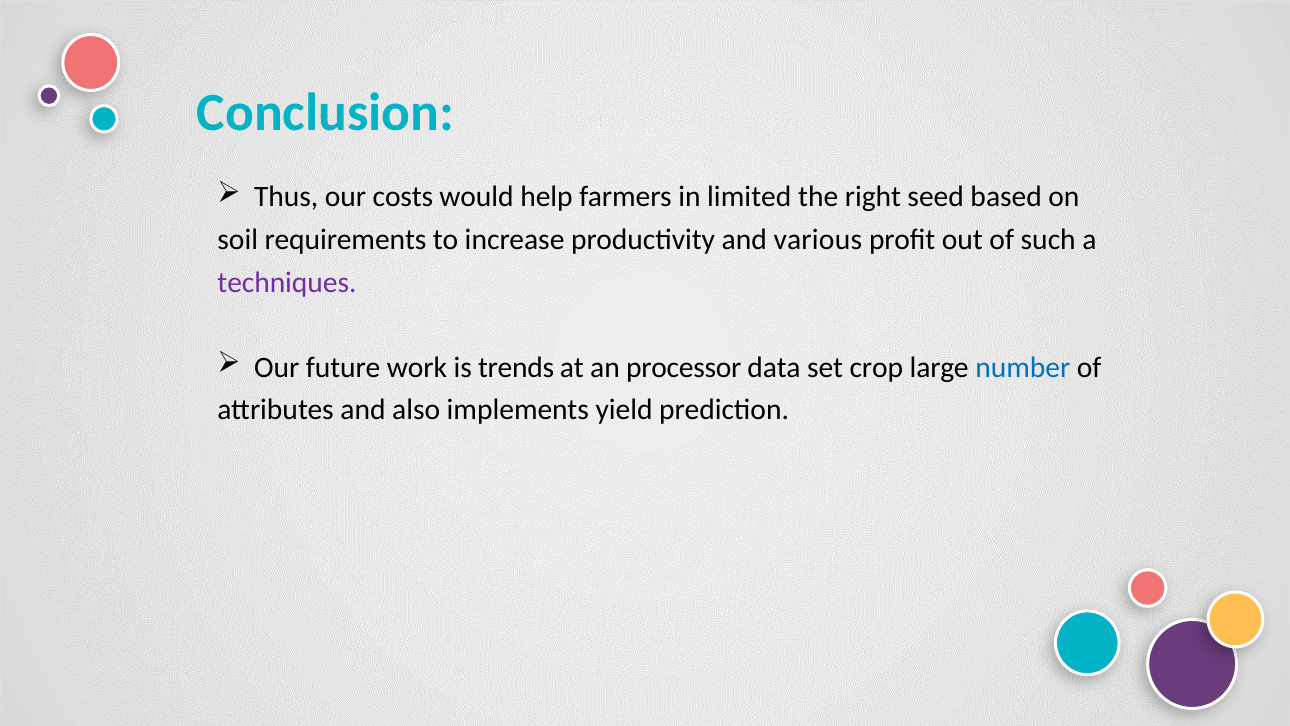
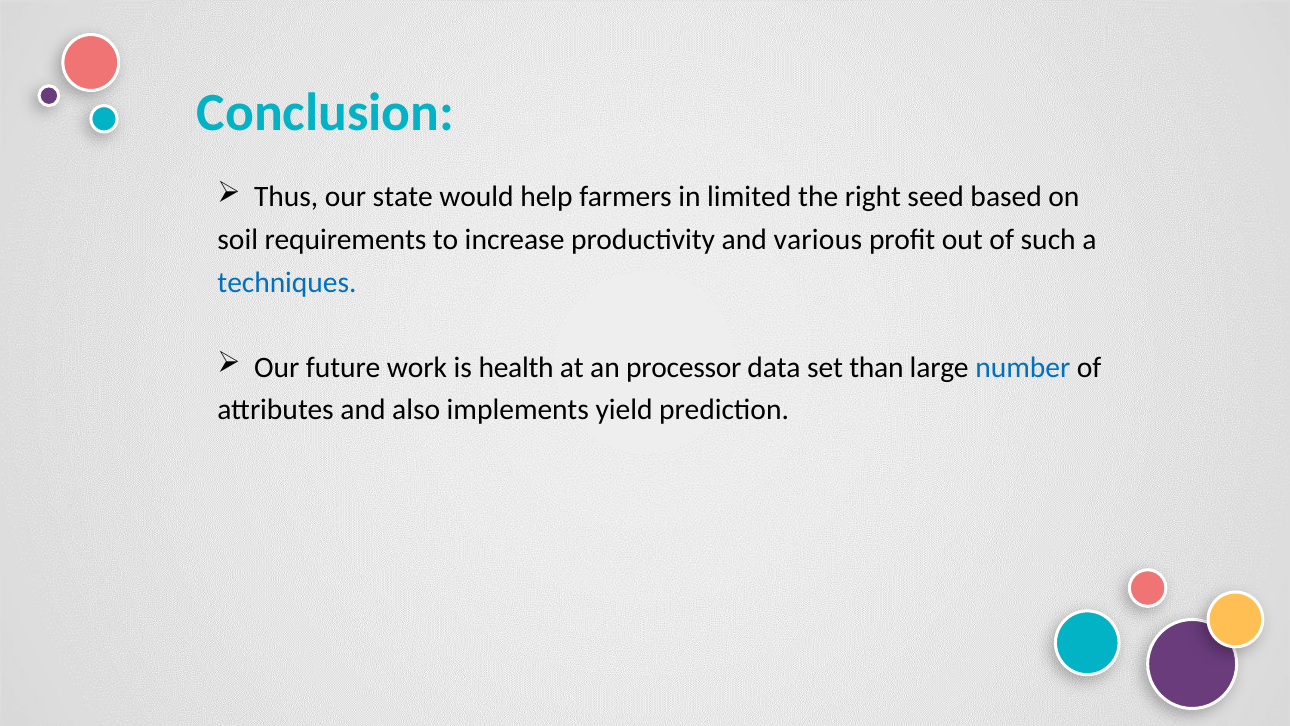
costs: costs -> state
techniques colour: purple -> blue
trends: trends -> health
crop: crop -> than
